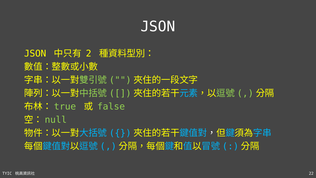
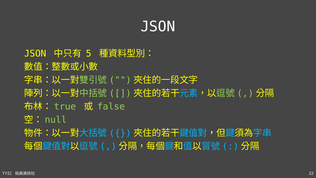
2: 2 -> 5
